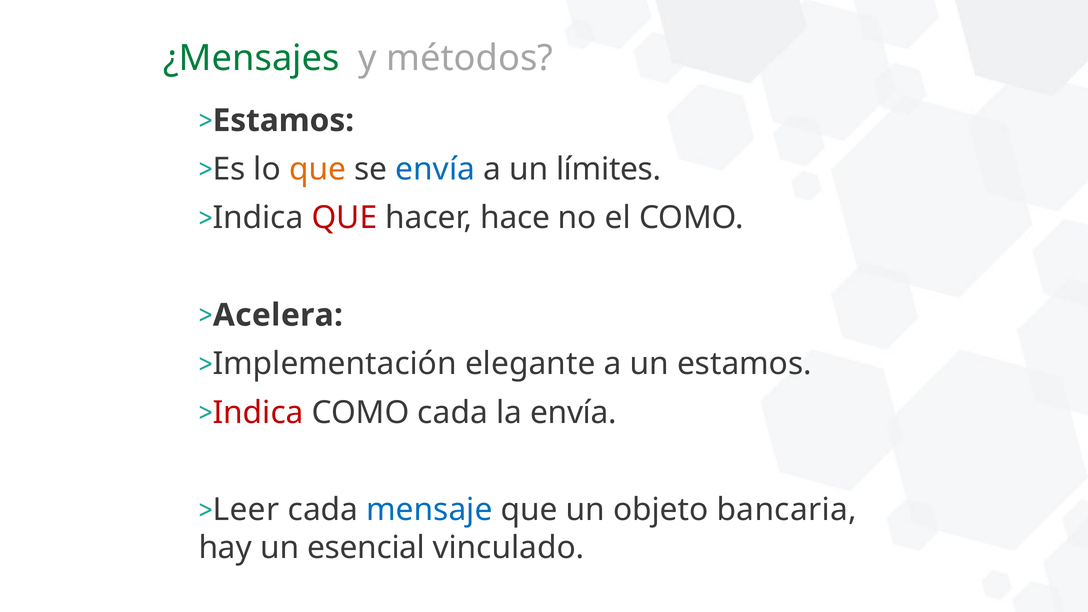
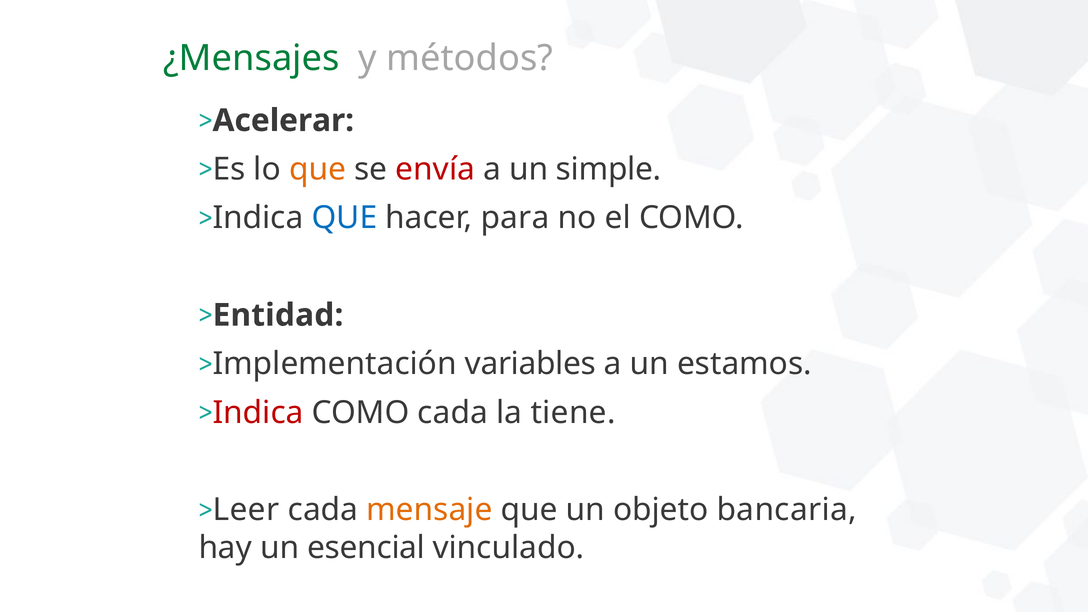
Estamos at (283, 121): Estamos -> Acelerar
envía at (435, 169) colour: blue -> red
límites: límites -> simple
QUE at (344, 218) colour: red -> blue
hace: hace -> para
Acelera: Acelera -> Entidad
elegante: elegante -> variables
la envía: envía -> tiene
mensaje colour: blue -> orange
